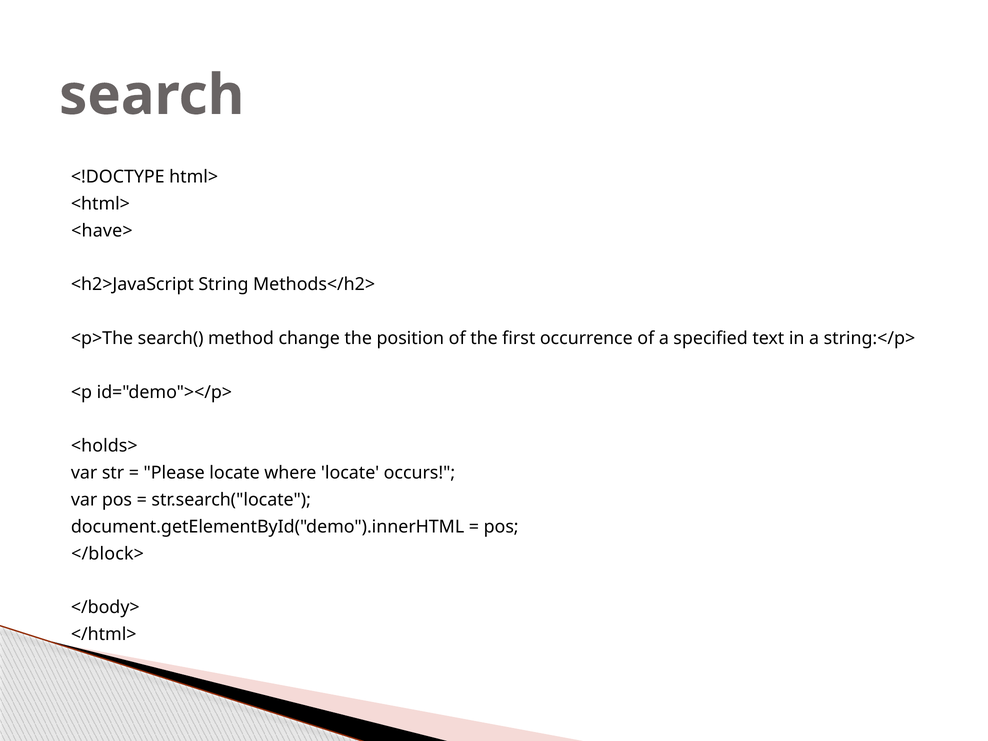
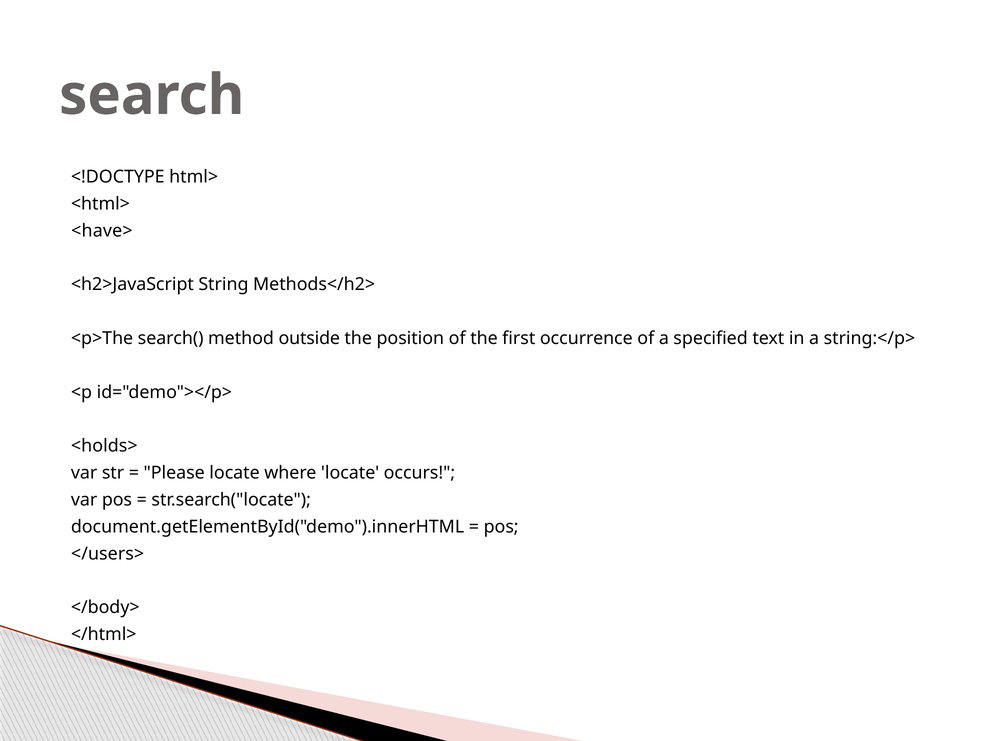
change: change -> outside
</block>: </block> -> </users>
